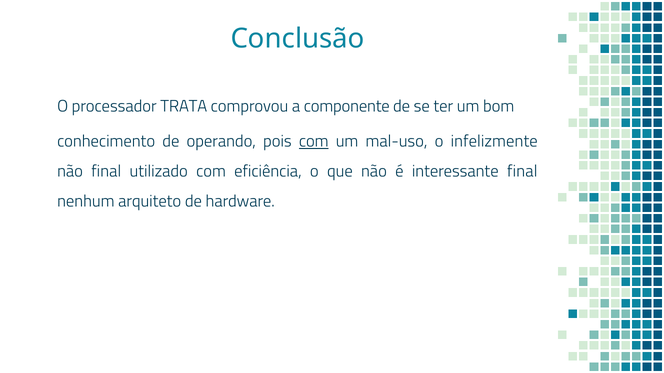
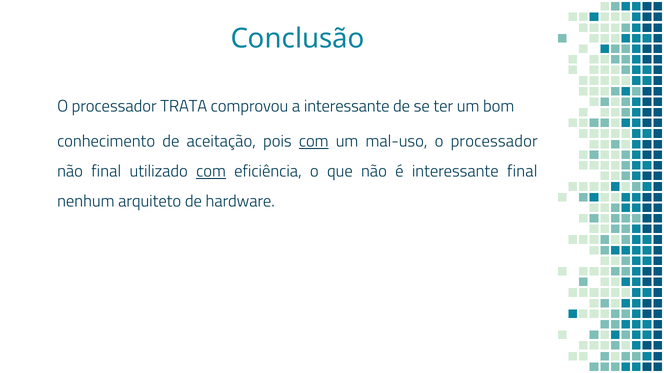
a componente: componente -> interessante
operando: operando -> aceitação
mal-uso o infelizmente: infelizmente -> processador
com at (211, 171) underline: none -> present
